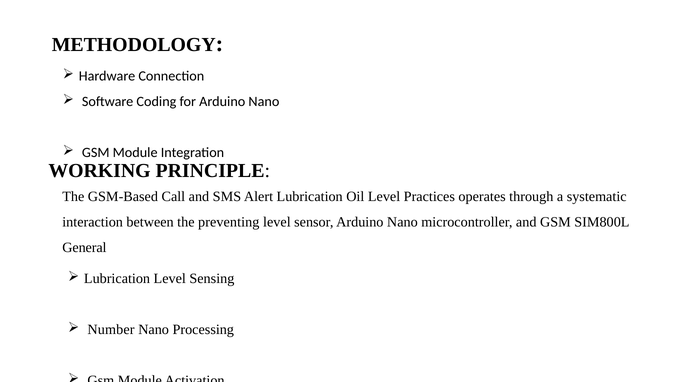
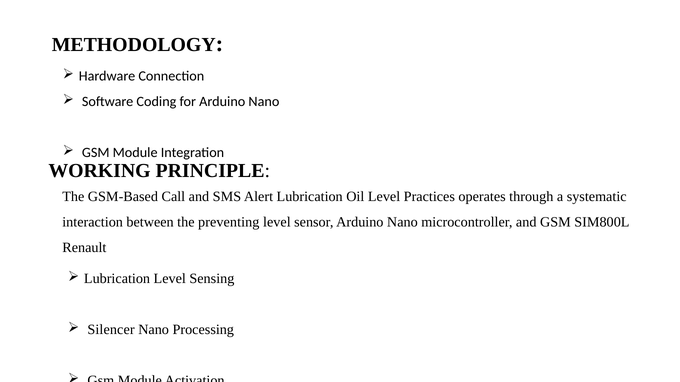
General: General -> Renault
Number: Number -> Silencer
